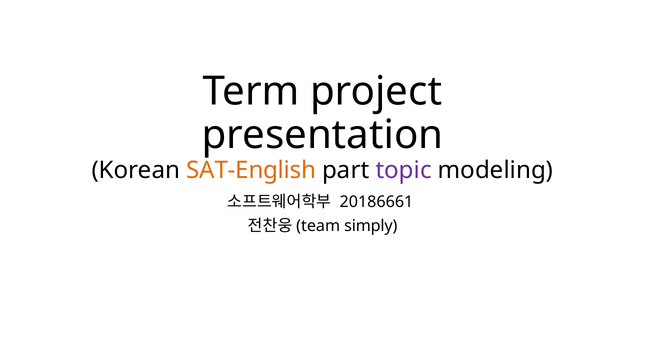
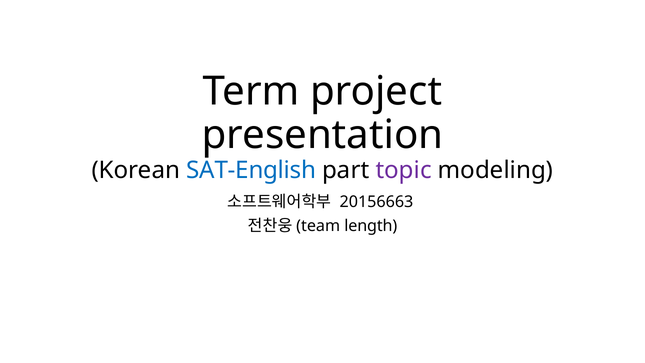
SAT-English colour: orange -> blue
20186661: 20186661 -> 20156663
simply: simply -> length
